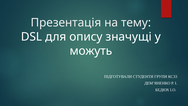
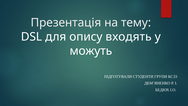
значущі: значущі -> входять
